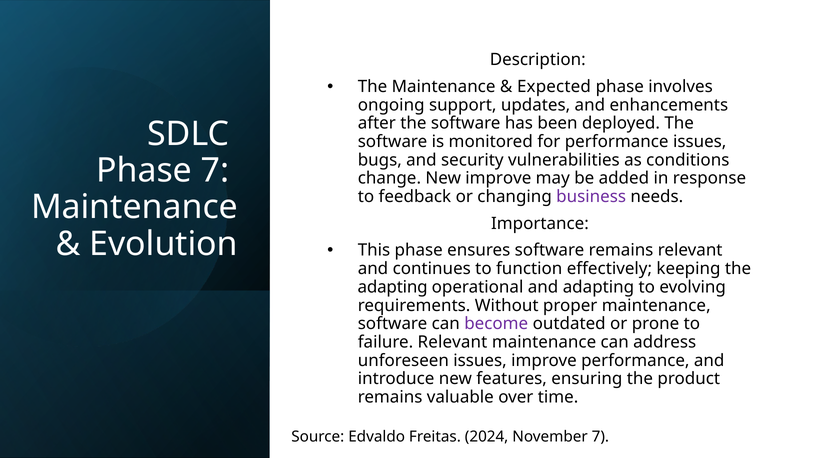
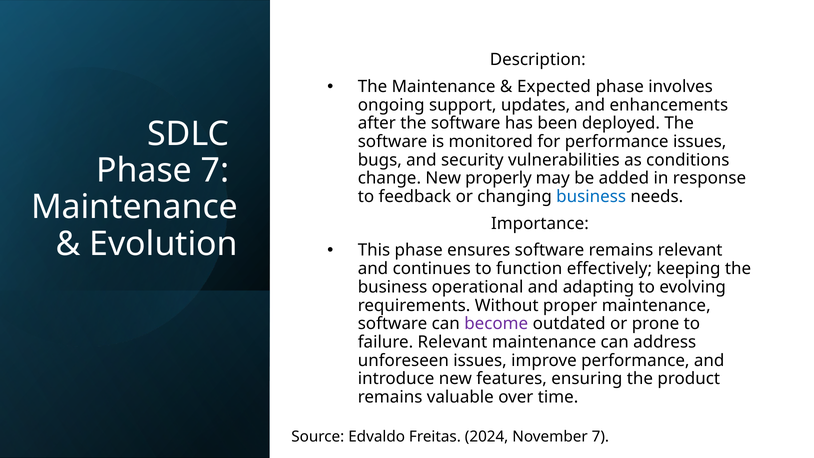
New improve: improve -> properly
business at (591, 197) colour: purple -> blue
adapting at (393, 287): adapting -> business
